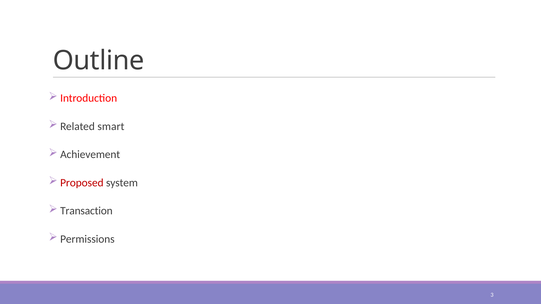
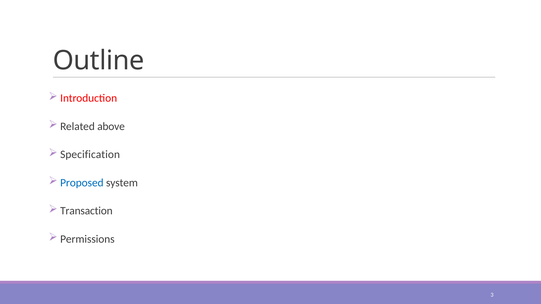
smart: smart -> above
Achievement: Achievement -> Specification
Proposed colour: red -> blue
